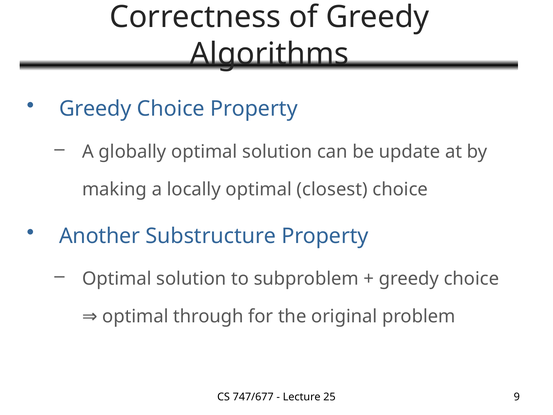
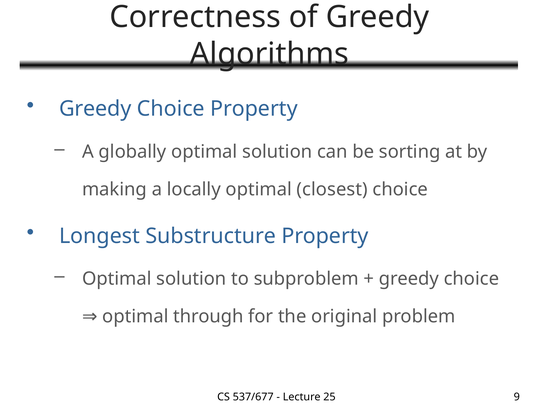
update: update -> sorting
Another: Another -> Longest
747/677: 747/677 -> 537/677
